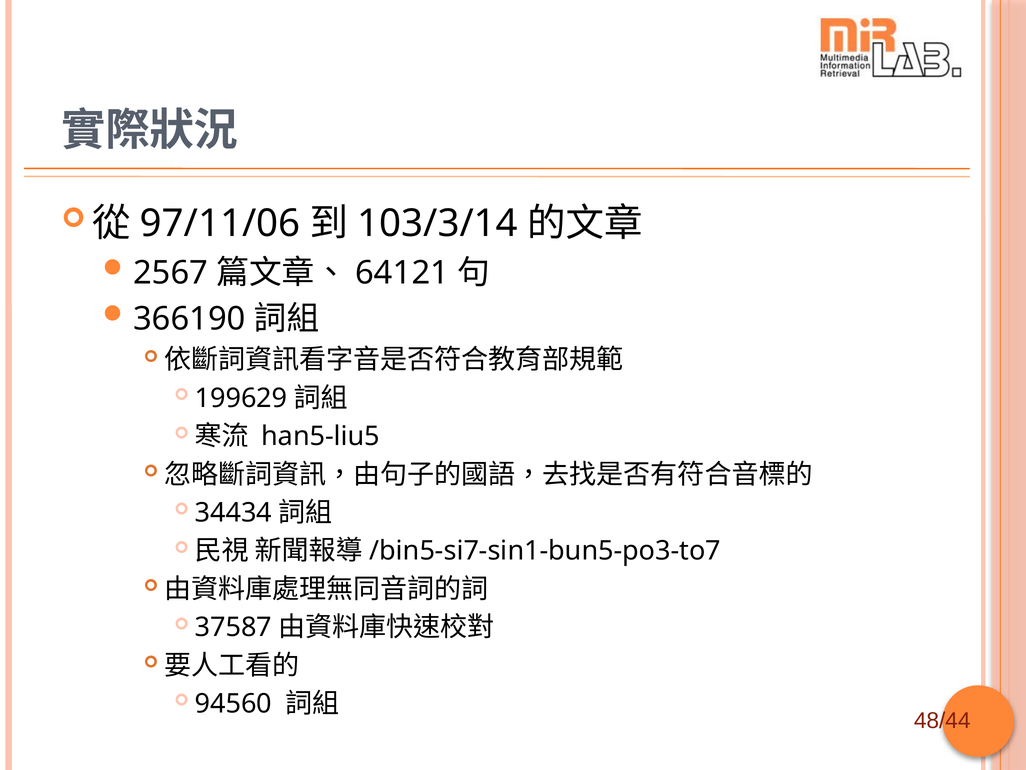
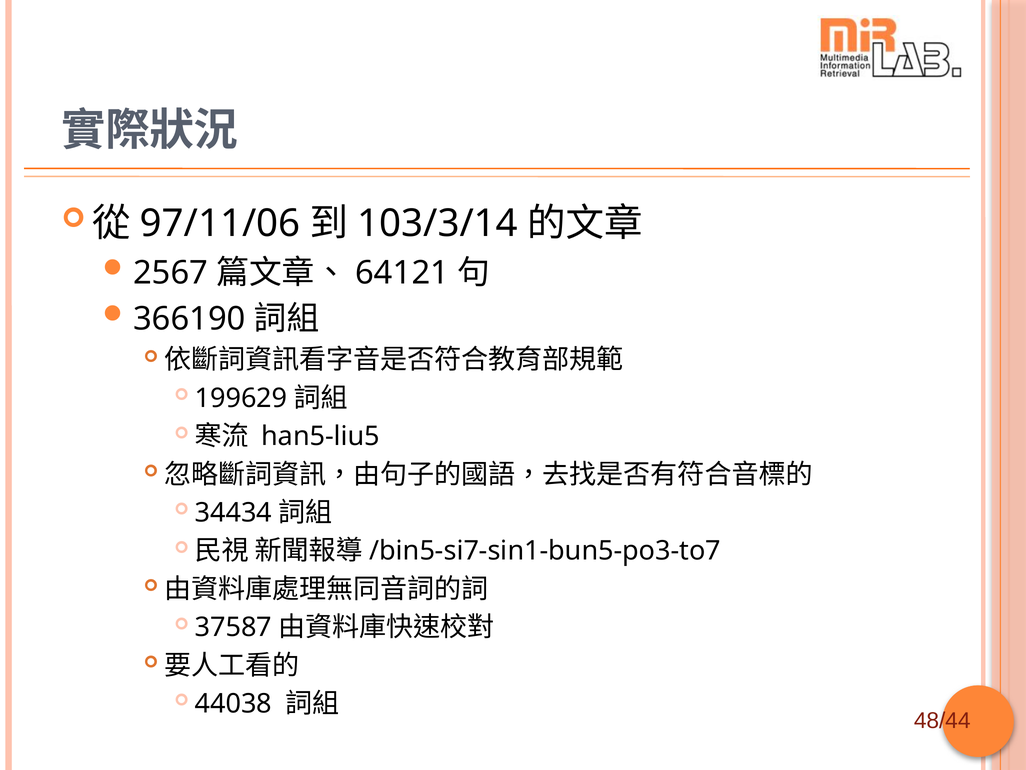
94560: 94560 -> 44038
